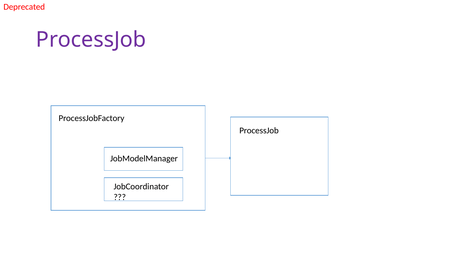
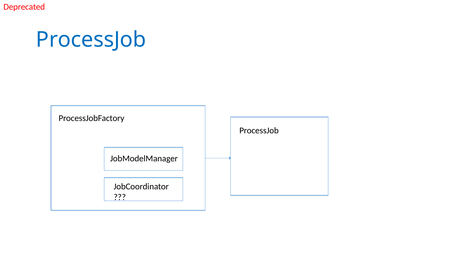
ProcessJob at (91, 40) colour: purple -> blue
